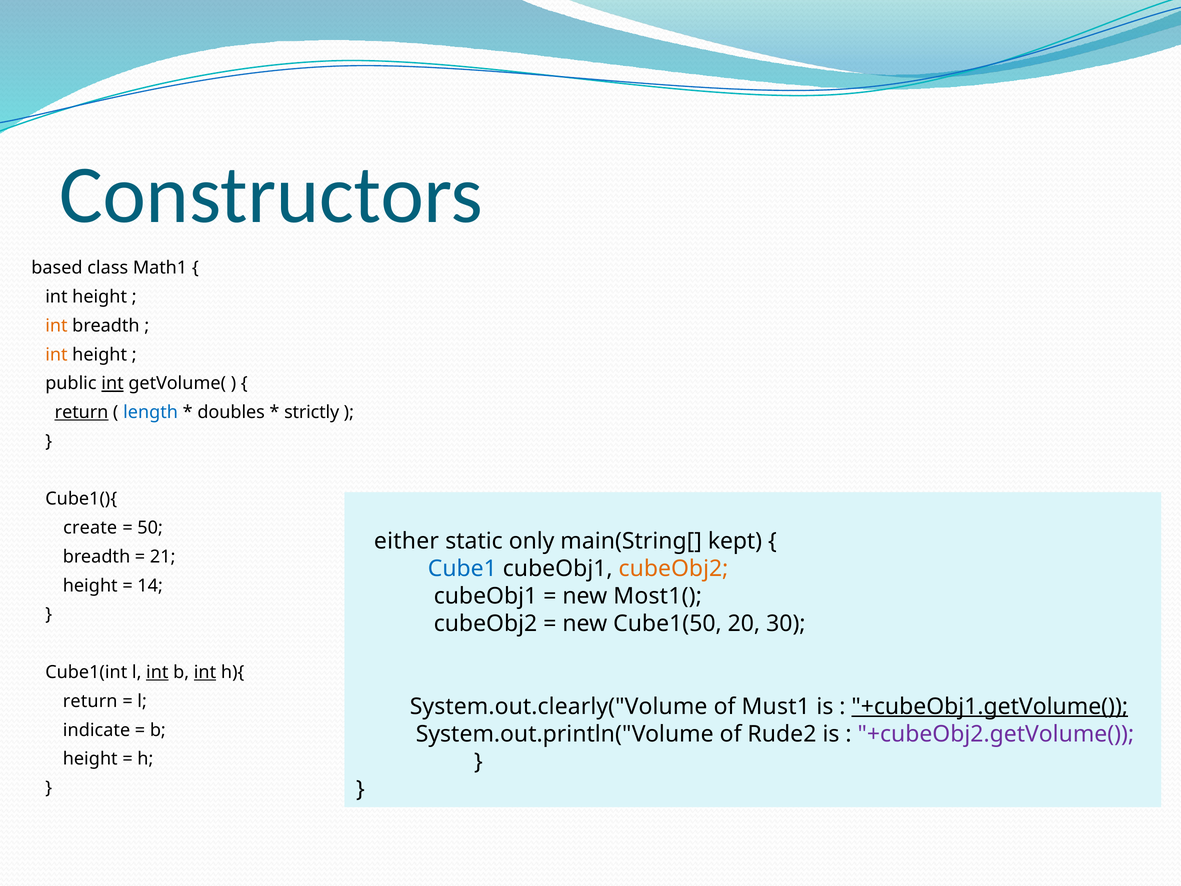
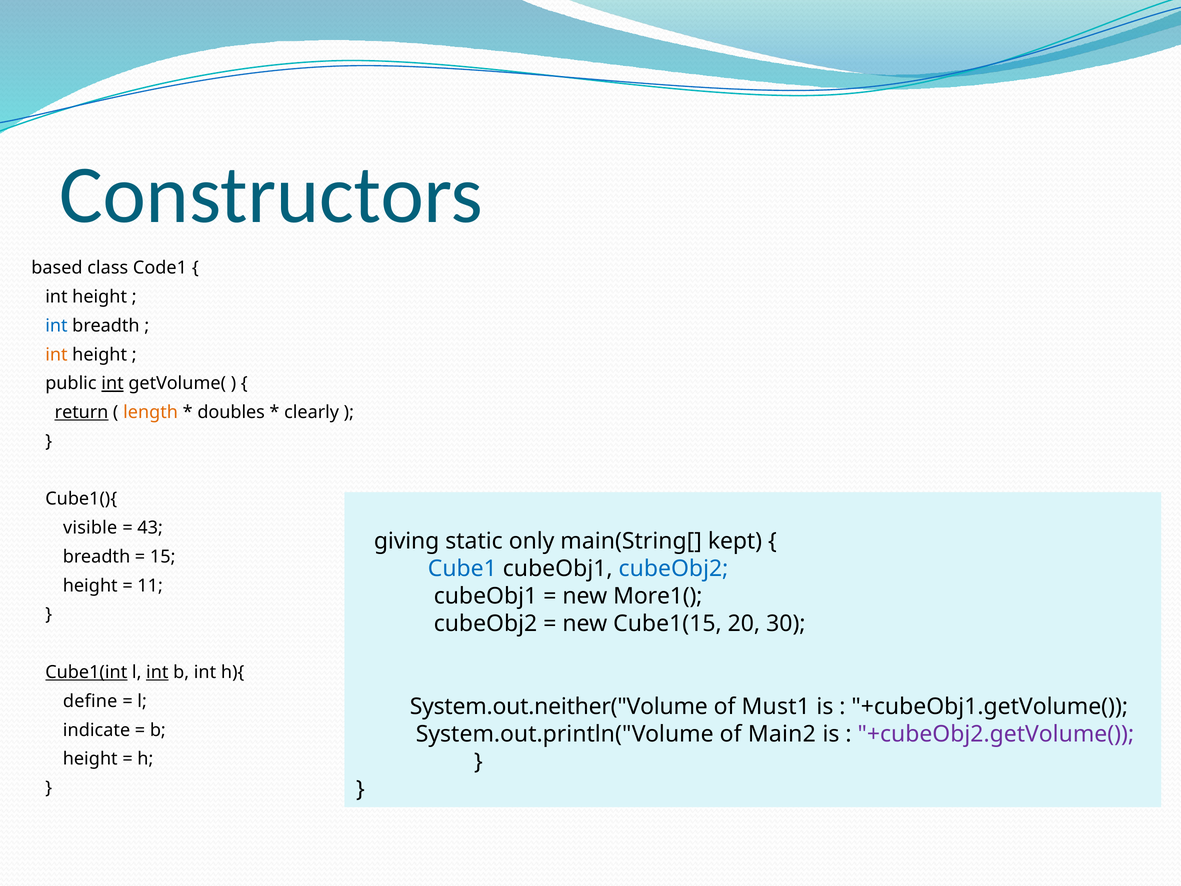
Math1: Math1 -> Code1
int at (56, 326) colour: orange -> blue
length colour: blue -> orange
strictly: strictly -> clearly
create: create -> visible
50: 50 -> 43
either: either -> giving
21: 21 -> 15
cubeObj2 at (674, 568) colour: orange -> blue
14: 14 -> 11
Most1(: Most1( -> More1(
Cube1(50: Cube1(50 -> Cube1(15
Cube1(int underline: none -> present
int at (205, 672) underline: present -> none
return at (90, 701): return -> define
System.out.clearly("Volume: System.out.clearly("Volume -> System.out.neither("Volume
+cubeObj1.getVolume( underline: present -> none
Rude2: Rude2 -> Main2
